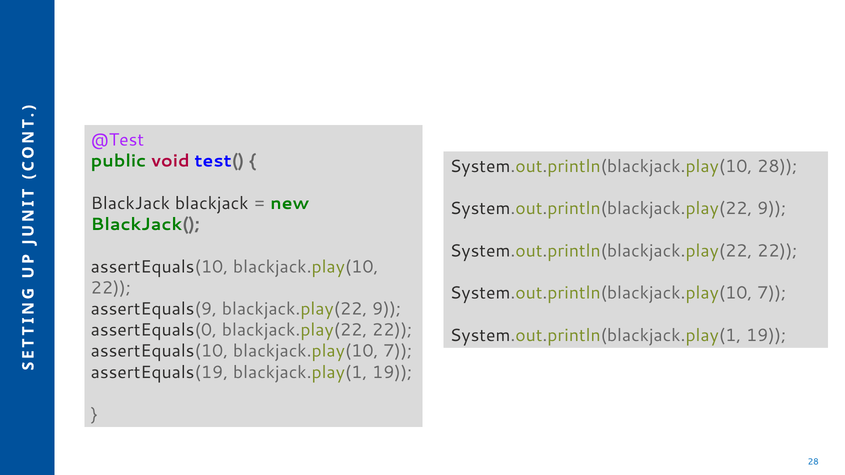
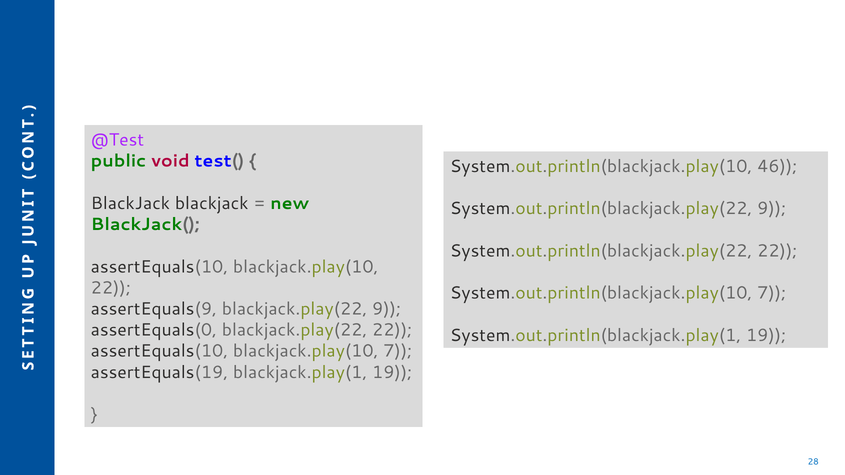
System.out.println(blackjack.play(10 28: 28 -> 46
